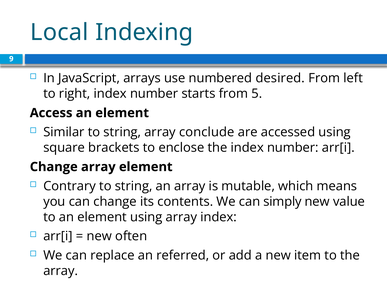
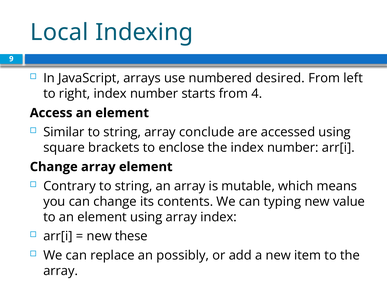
5: 5 -> 4
simply: simply -> typing
often: often -> these
referred: referred -> possibly
